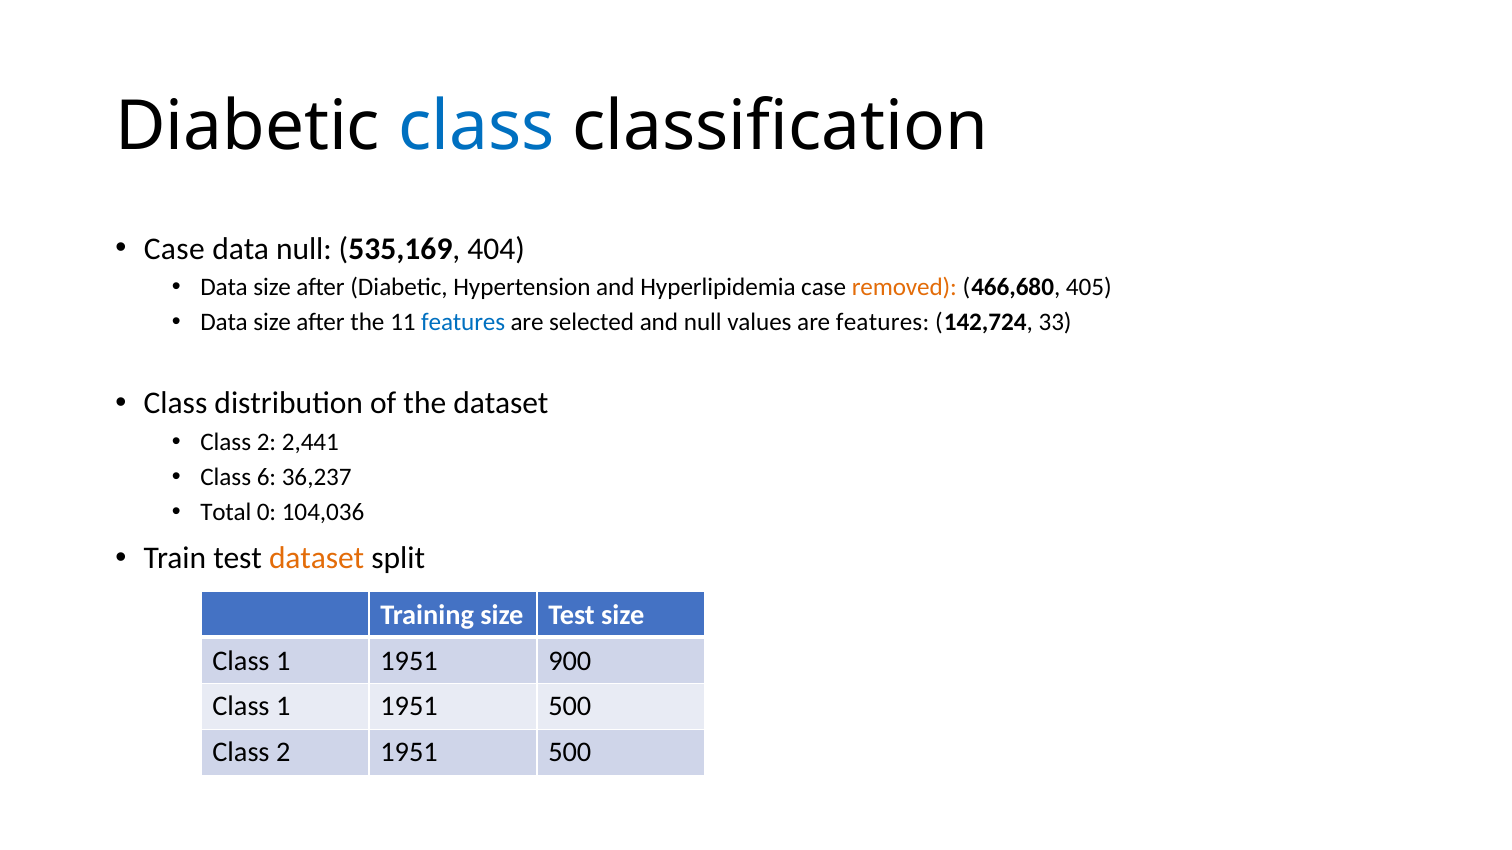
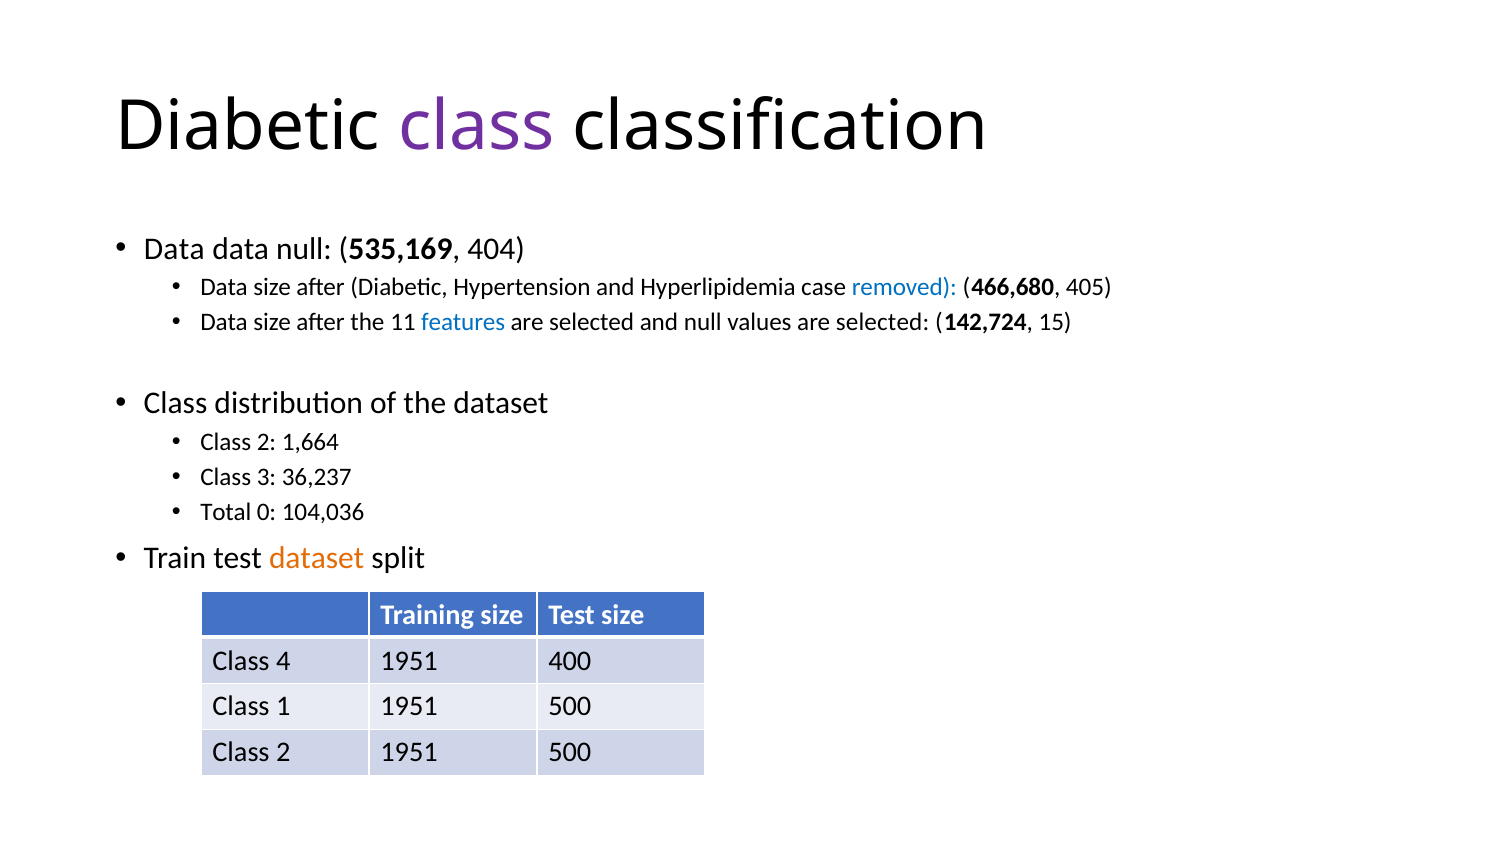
class at (476, 127) colour: blue -> purple
Case at (174, 249): Case -> Data
removed colour: orange -> blue
values are features: features -> selected
33: 33 -> 15
2,441: 2,441 -> 1,664
6: 6 -> 3
1 at (283, 661): 1 -> 4
900: 900 -> 400
